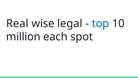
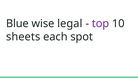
Real: Real -> Blue
top colour: blue -> purple
million: million -> sheets
